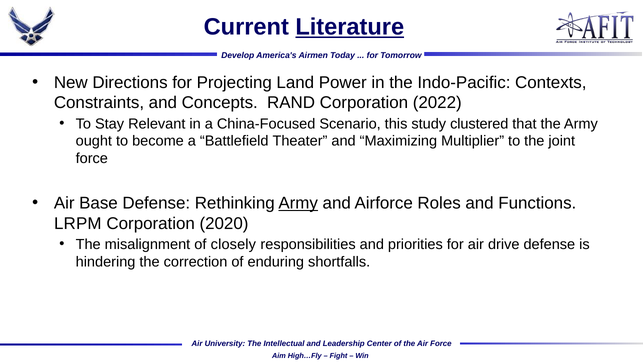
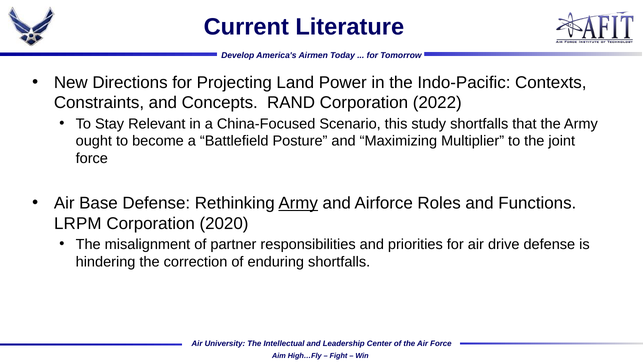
Literature underline: present -> none
study clustered: clustered -> shortfalls
Theater: Theater -> Posture
closely: closely -> partner
